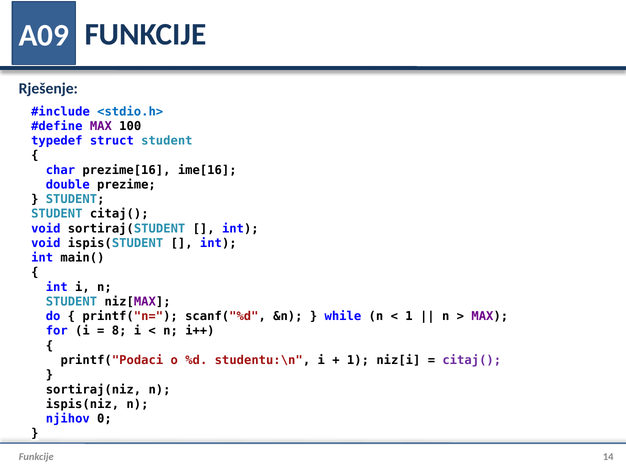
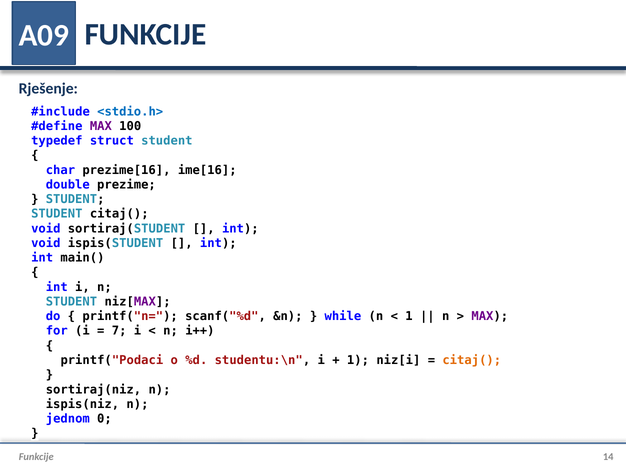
8: 8 -> 7
citaj( at (472, 360) colour: purple -> orange
njihov: njihov -> jednom
